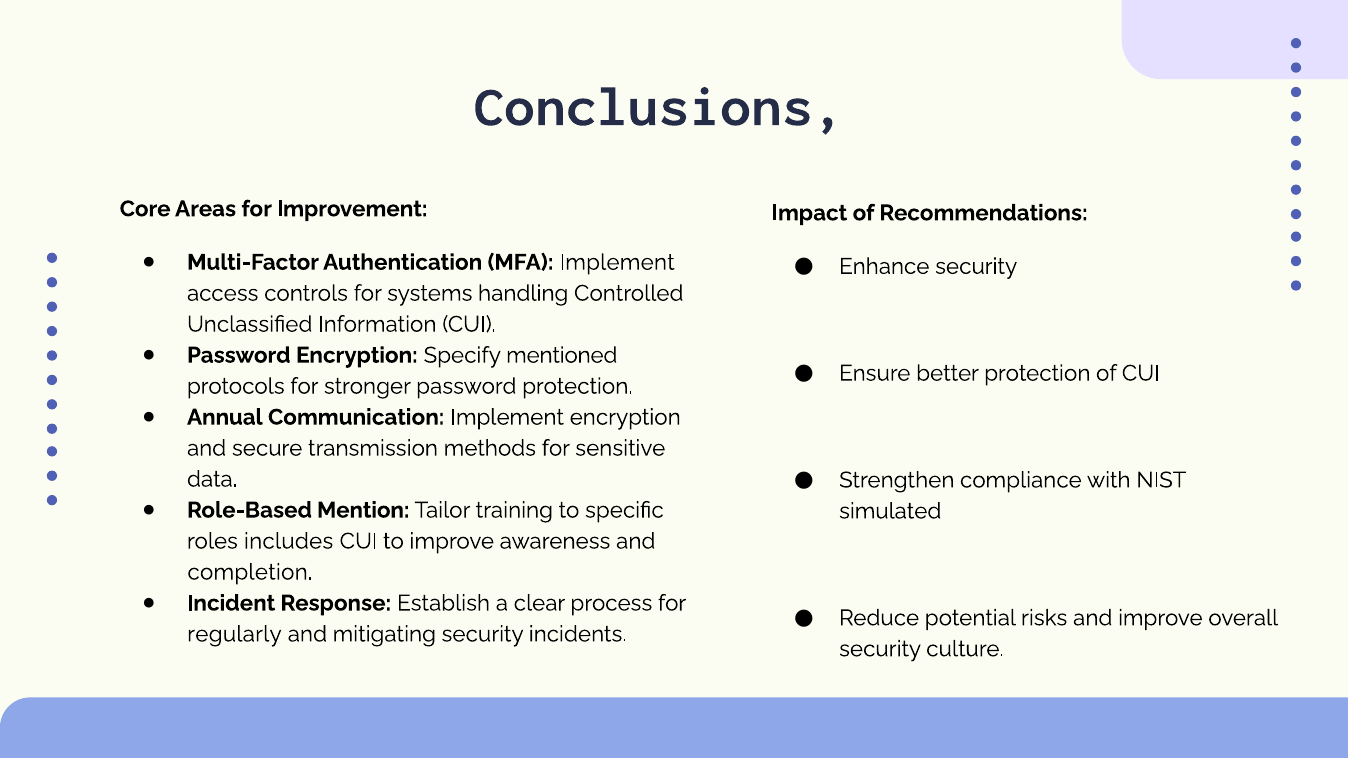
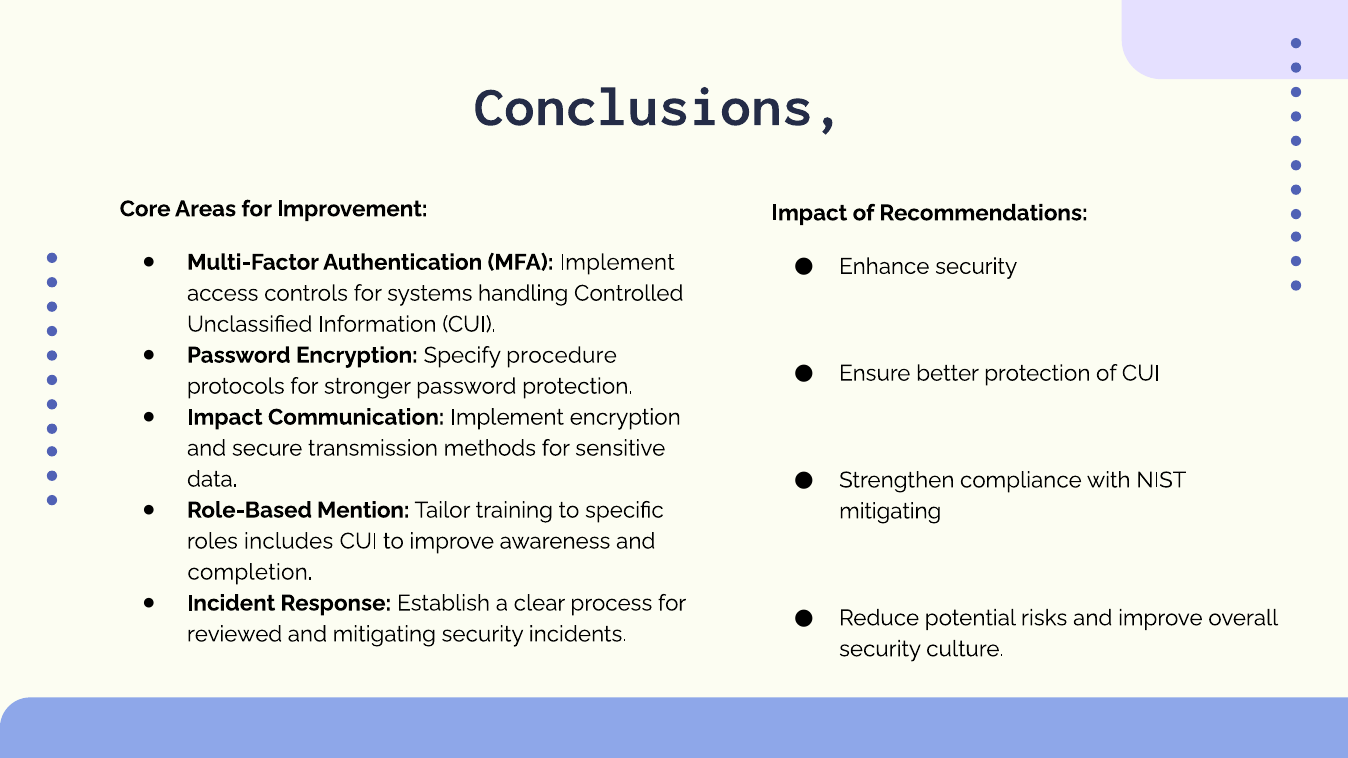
mentioned: mentioned -> procedure
Annual at (225, 417): Annual -> Impact
simulated at (890, 511): simulated -> mitigating
regularly: regularly -> reviewed
